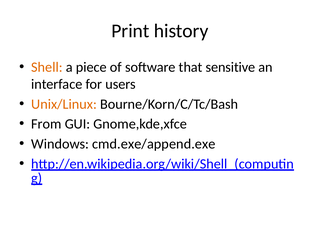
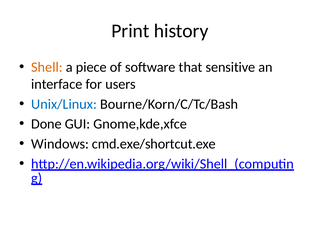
Unix/Linux colour: orange -> blue
From: From -> Done
cmd.exe/append.exe: cmd.exe/append.exe -> cmd.exe/shortcut.exe
